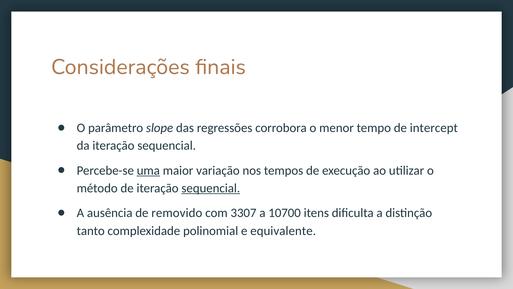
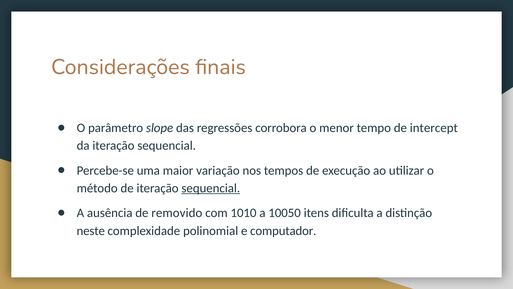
uma underline: present -> none
3307: 3307 -> 1010
10700: 10700 -> 10050
tanto: tanto -> neste
equivalente: equivalente -> computador
